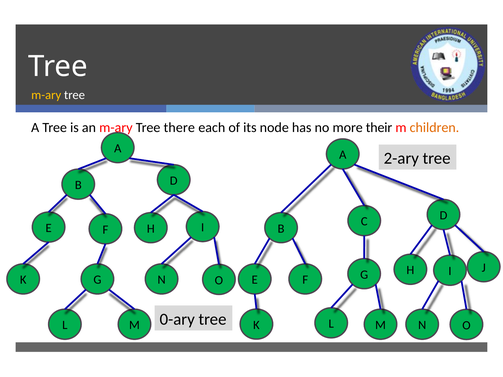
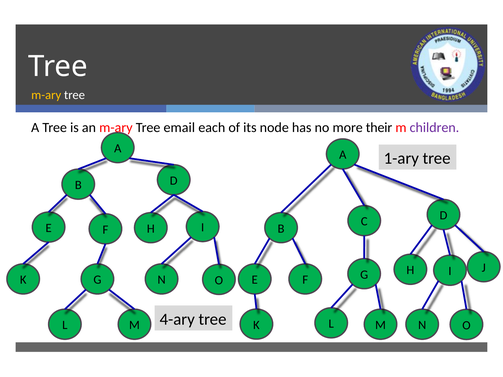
there: there -> email
children colour: orange -> purple
2-ary: 2-ary -> 1-ary
0-ary: 0-ary -> 4-ary
